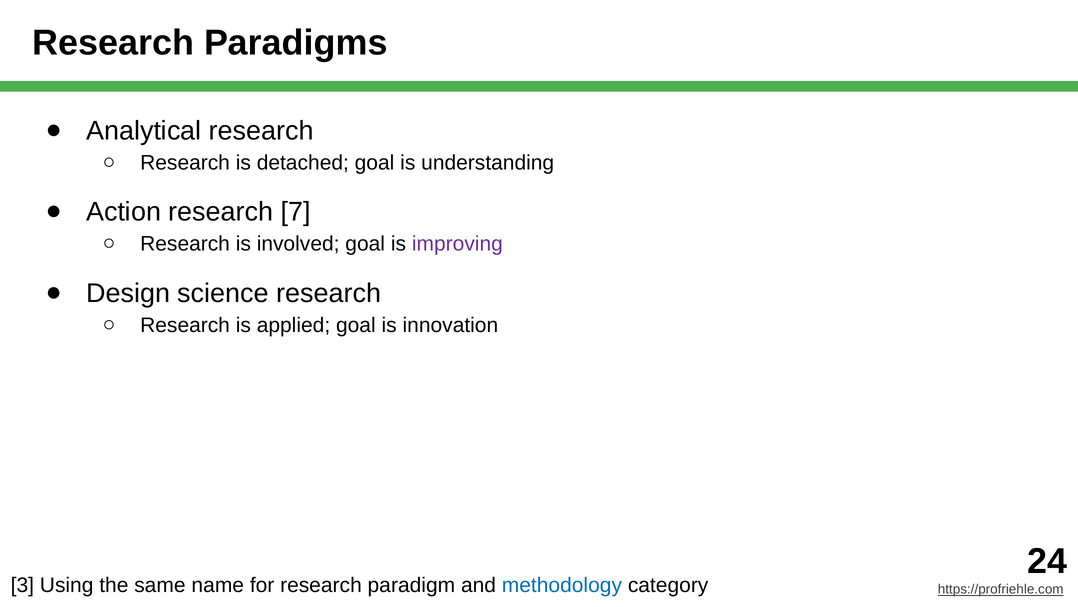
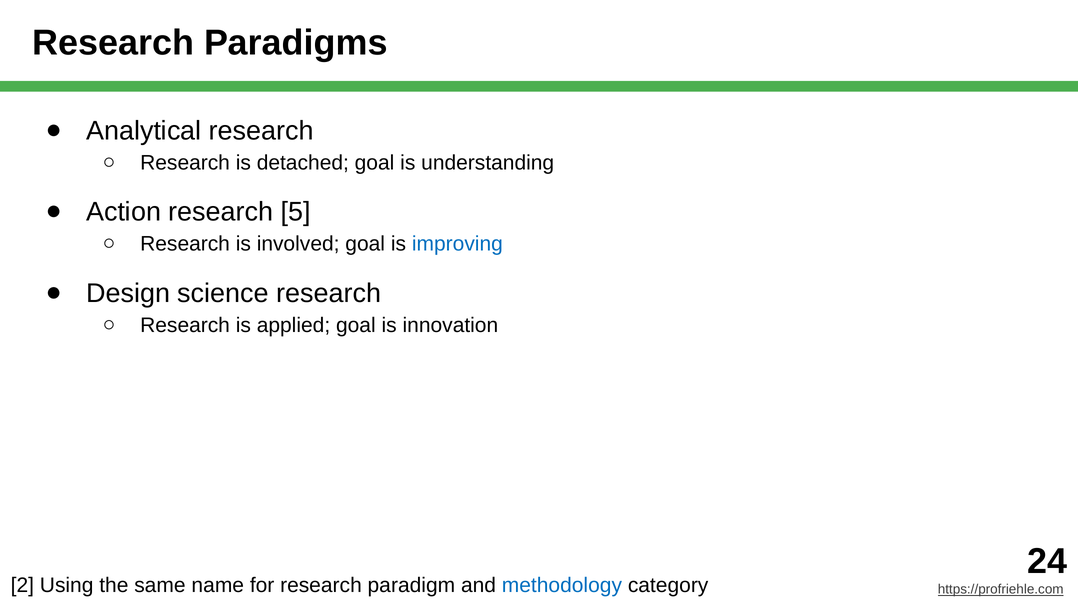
7: 7 -> 5
improving colour: purple -> blue
3: 3 -> 2
